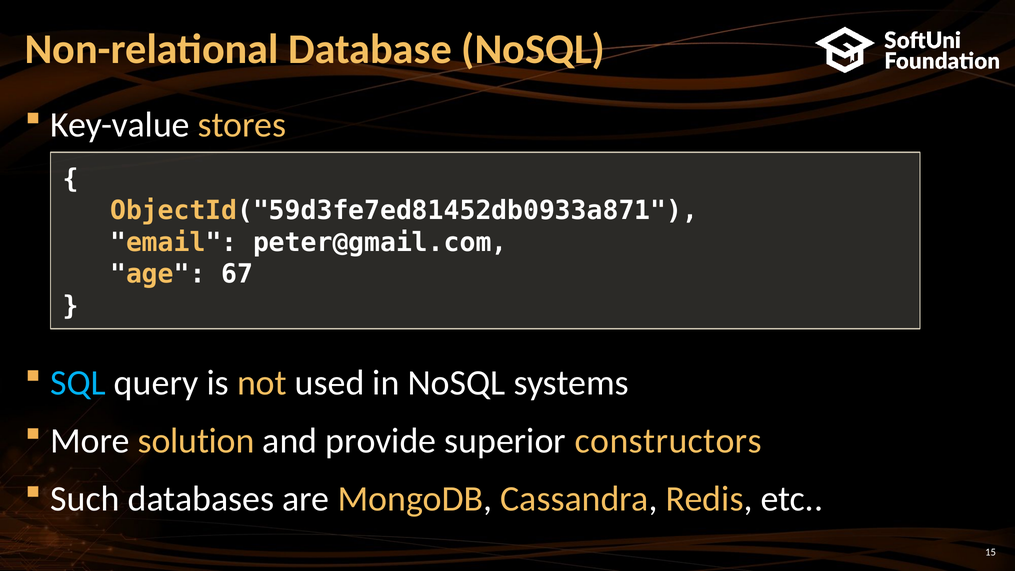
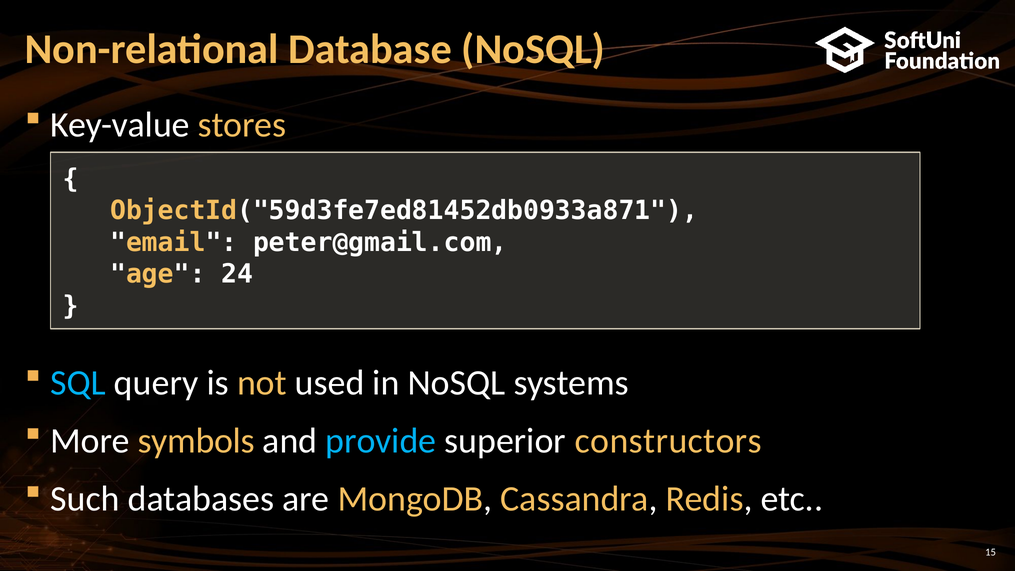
67: 67 -> 24
solution: solution -> symbols
provide colour: white -> light blue
